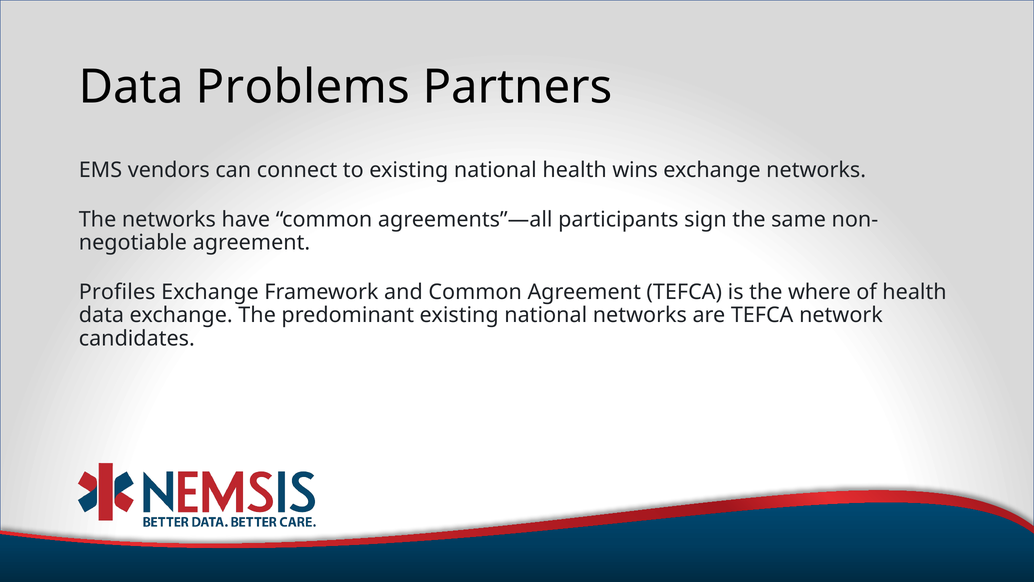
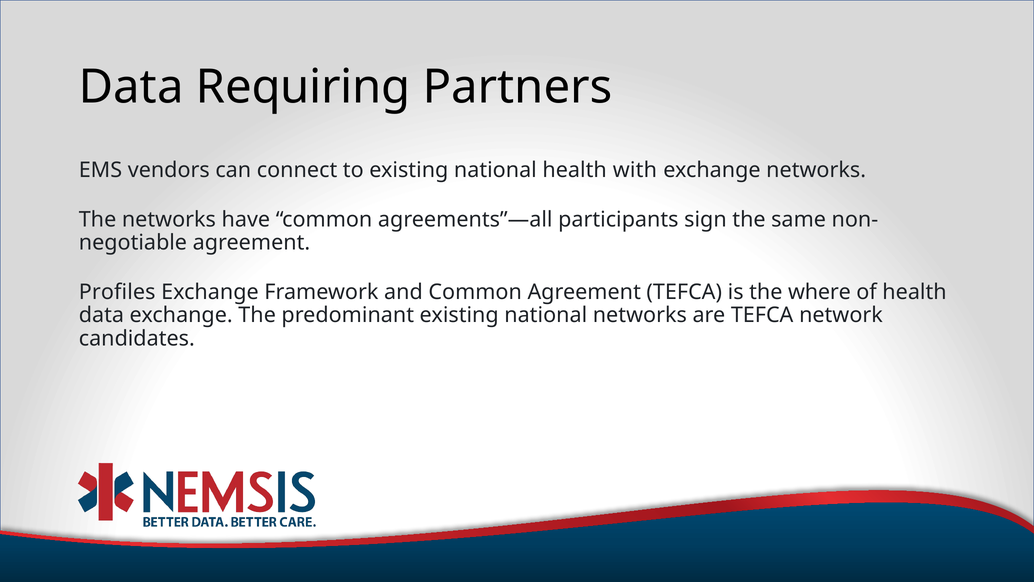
Problems: Problems -> Requiring
wins: wins -> with
